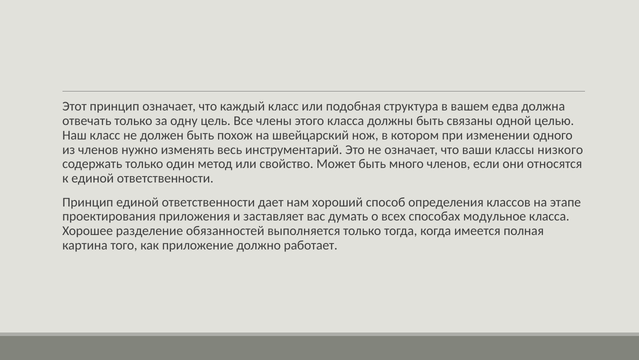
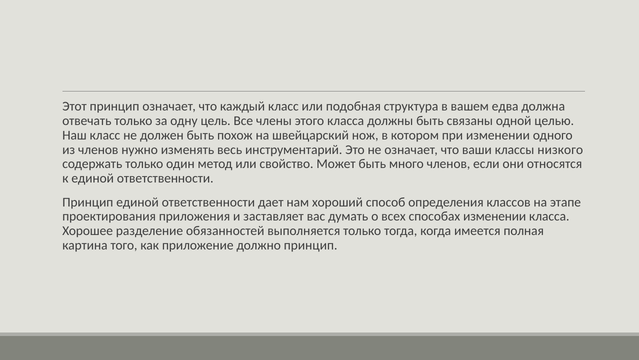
способах модульное: модульное -> изменении
должно работает: работает -> принцип
